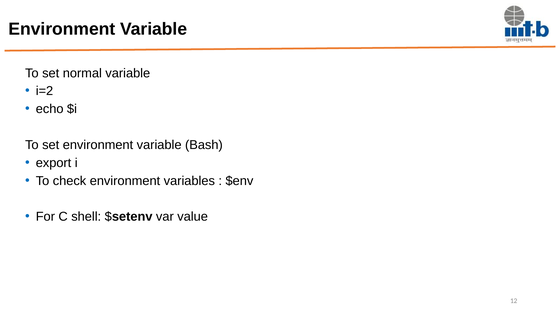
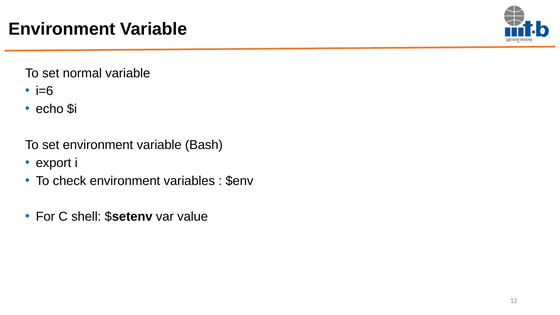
i=2: i=2 -> i=6
